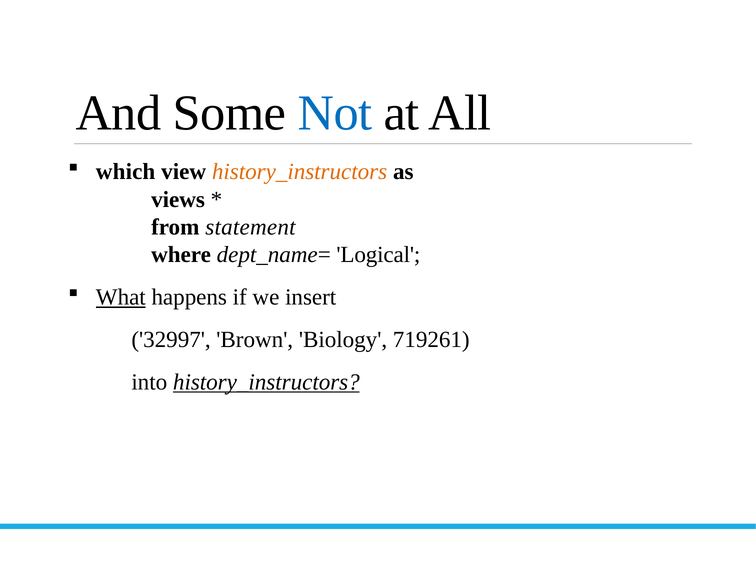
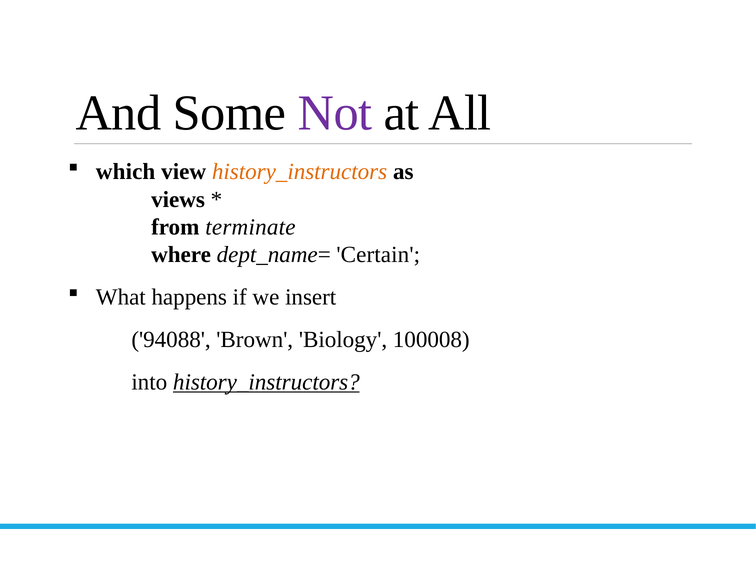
Not colour: blue -> purple
statement: statement -> terminate
Logical: Logical -> Certain
What underline: present -> none
32997: 32997 -> 94088
719261: 719261 -> 100008
